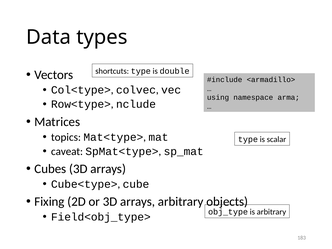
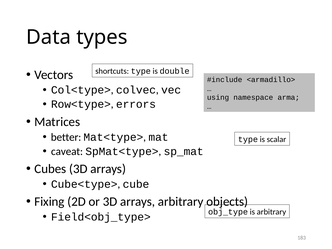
nclude: nclude -> errors
topics: topics -> better
